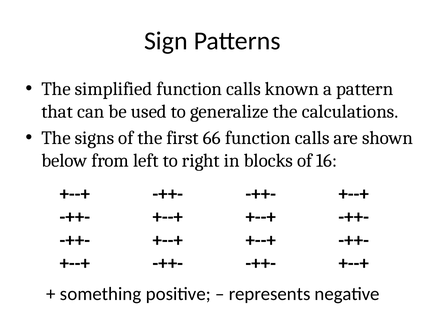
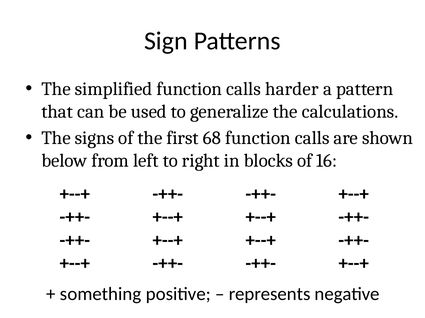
known: known -> harder
66: 66 -> 68
